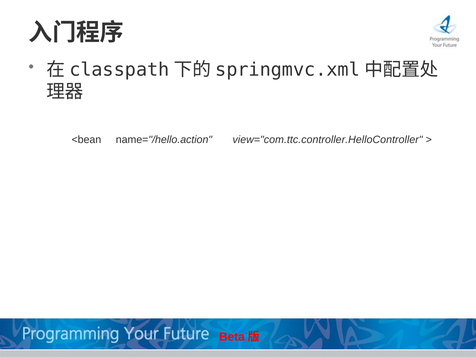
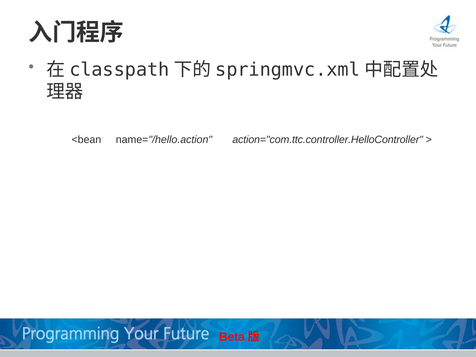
view="com.ttc.controller.HelloController: view="com.ttc.controller.HelloController -> action="com.ttc.controller.HelloController
